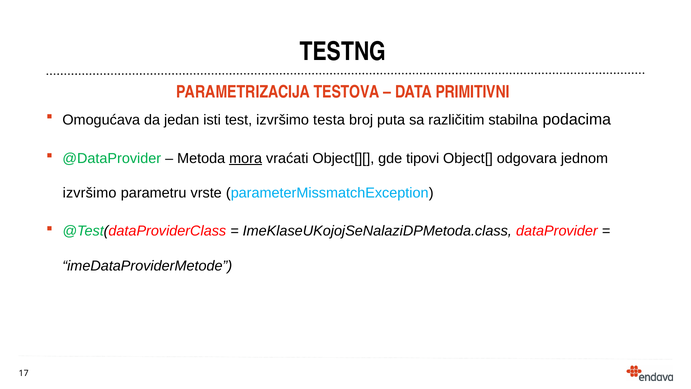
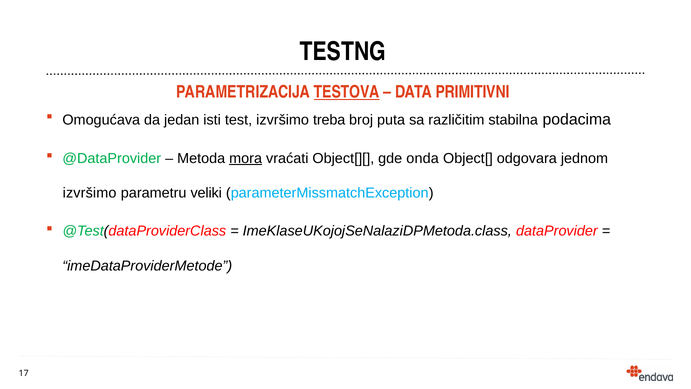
TESTOVA underline: none -> present
testa: testa -> treba
tipovi: tipovi -> onda
vrste: vrste -> veliki
